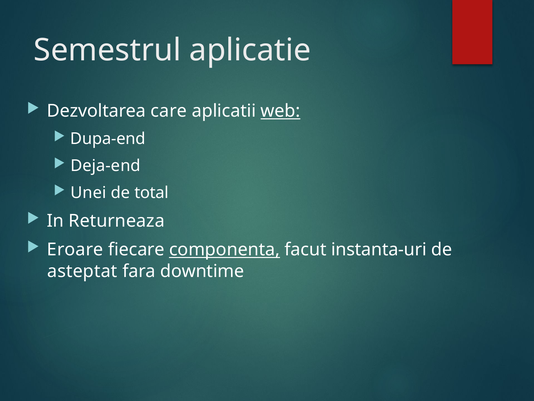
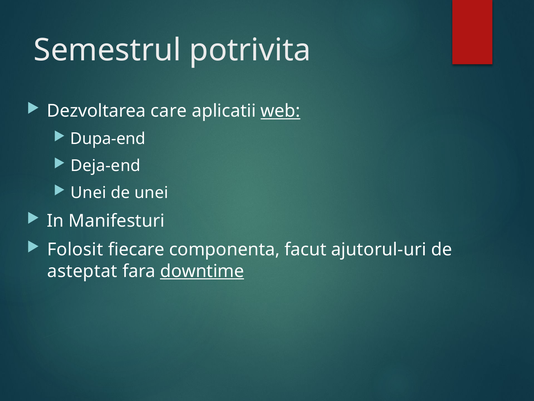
aplicatie: aplicatie -> potrivita
de total: total -> unei
Returneaza: Returneaza -> Manifesturi
Eroare: Eroare -> Folosit
componenta underline: present -> none
instanta-uri: instanta-uri -> ajutorul-uri
downtime underline: none -> present
